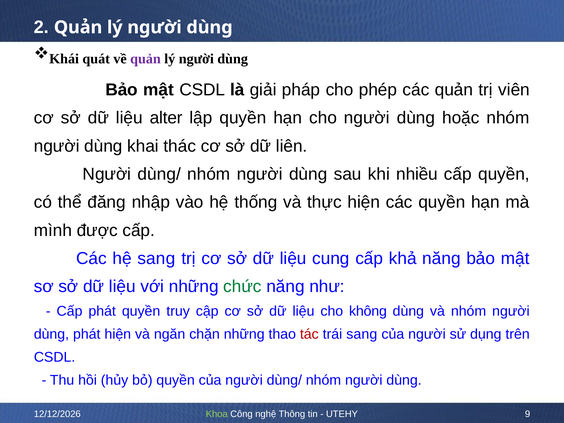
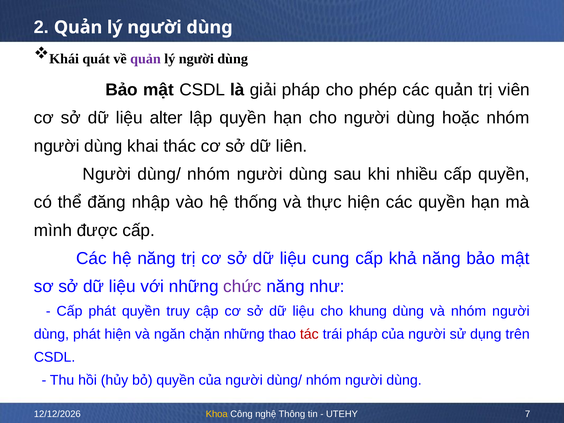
hệ sang: sang -> năng
chức colour: green -> purple
không: không -> khung
trái sang: sang -> pháp
Khoa colour: light green -> yellow
9: 9 -> 7
